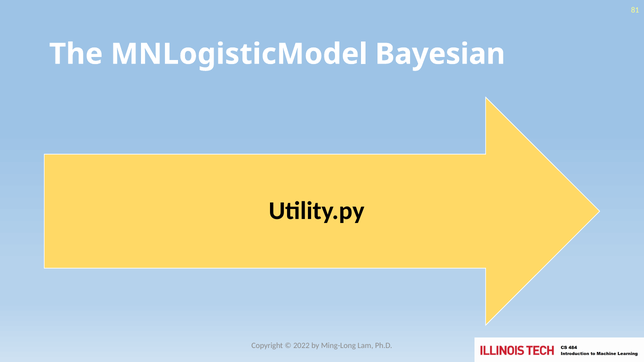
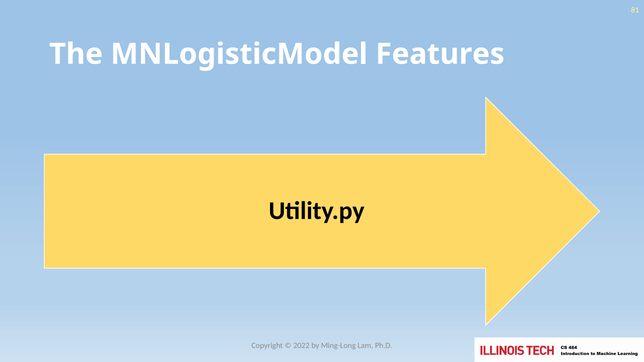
Bayesian: Bayesian -> Features
